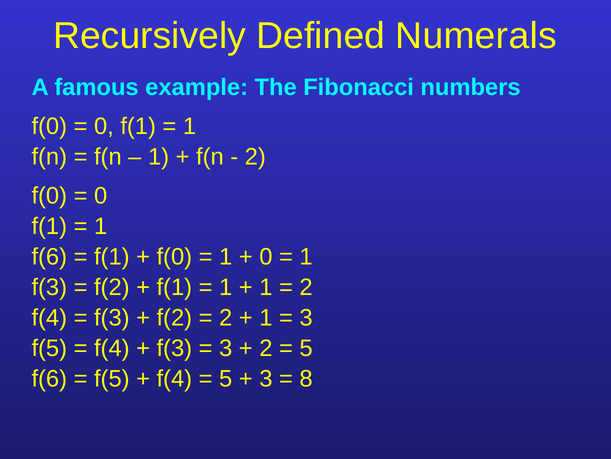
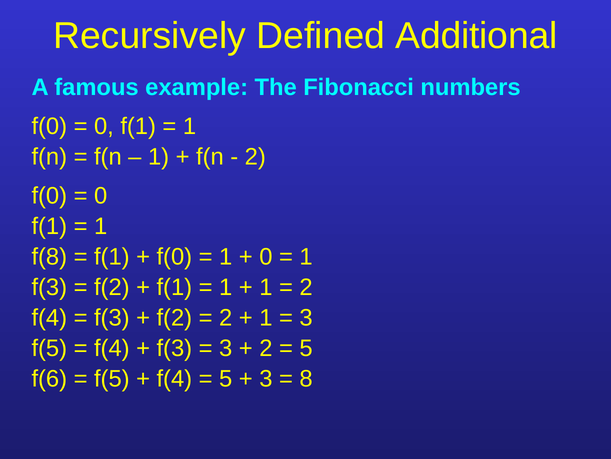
Numerals: Numerals -> Additional
f(6 at (49, 256): f(6 -> f(8
